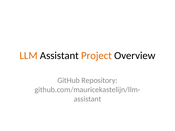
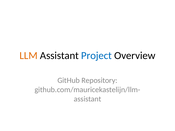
Project colour: orange -> blue
